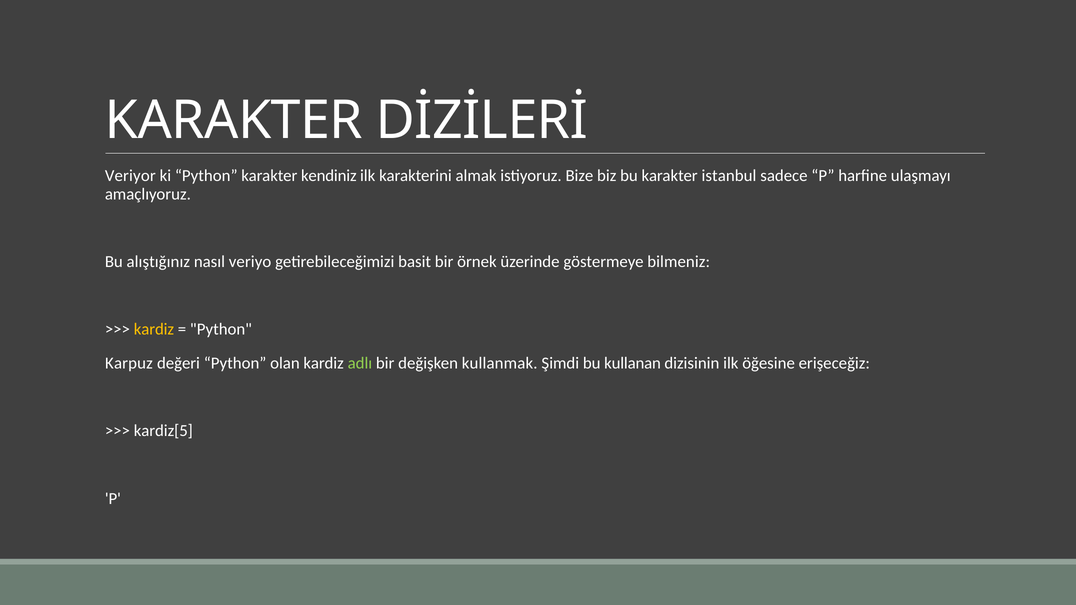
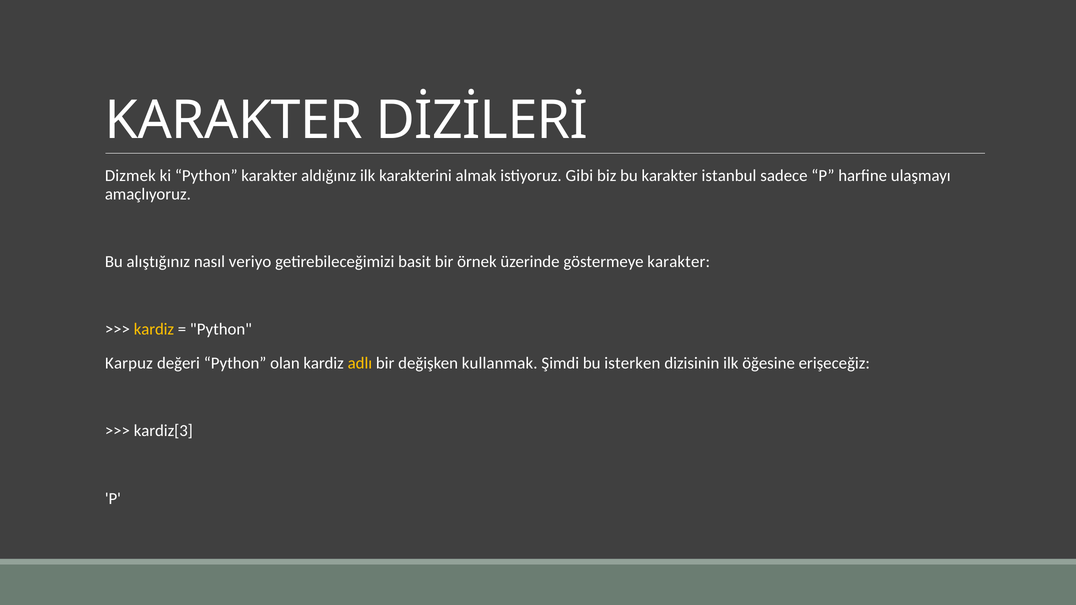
Veriyor: Veriyor -> Dizmek
kendiniz: kendiniz -> aldığınız
Bize: Bize -> Gibi
göstermeye bilmeniz: bilmeniz -> karakter
adlı colour: light green -> yellow
kullanan: kullanan -> isterken
kardiz[5: kardiz[5 -> kardiz[3
